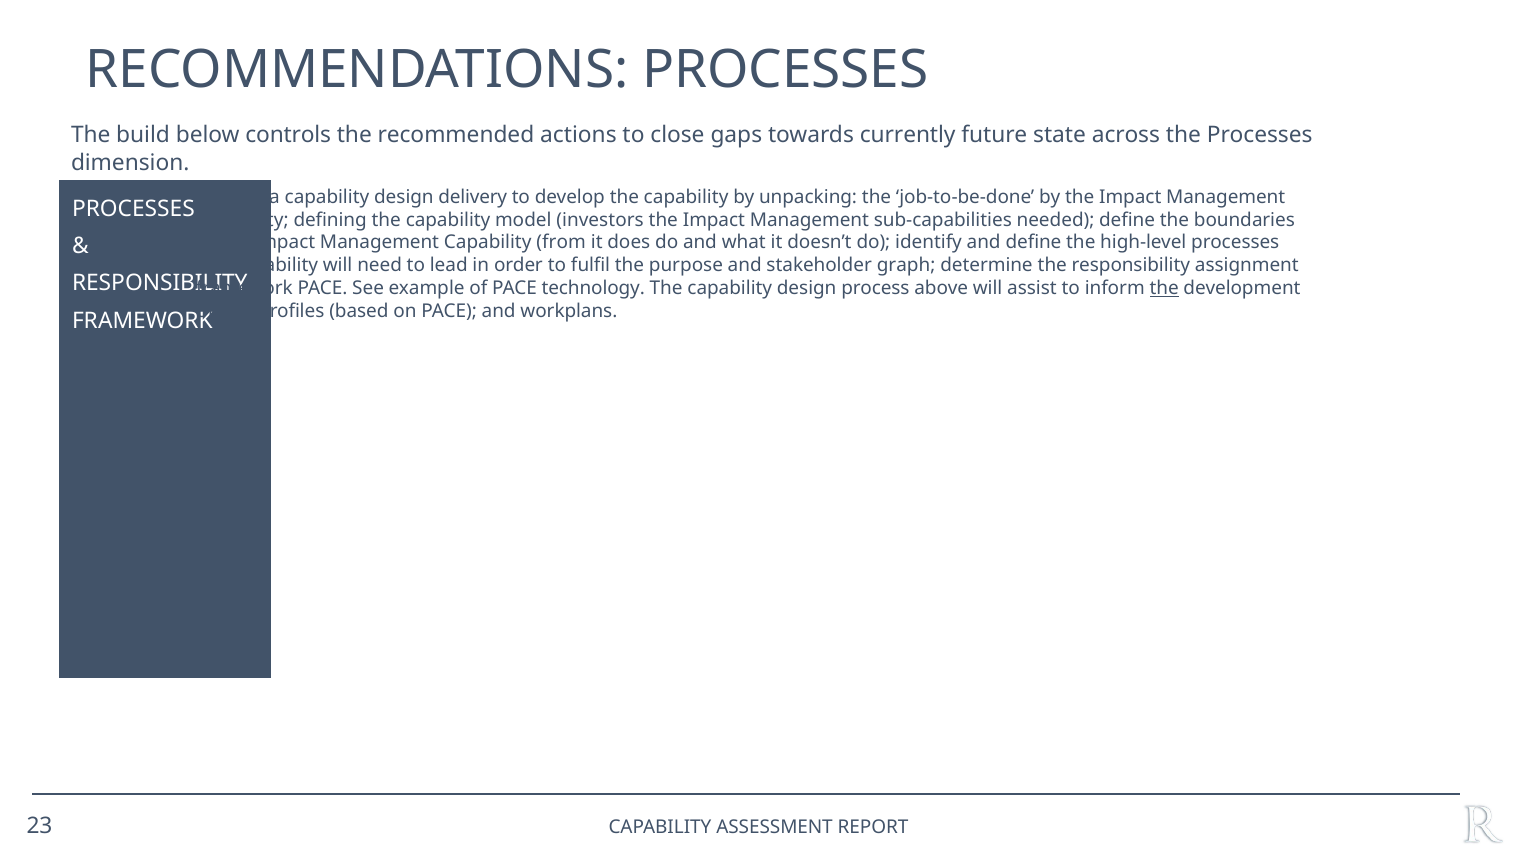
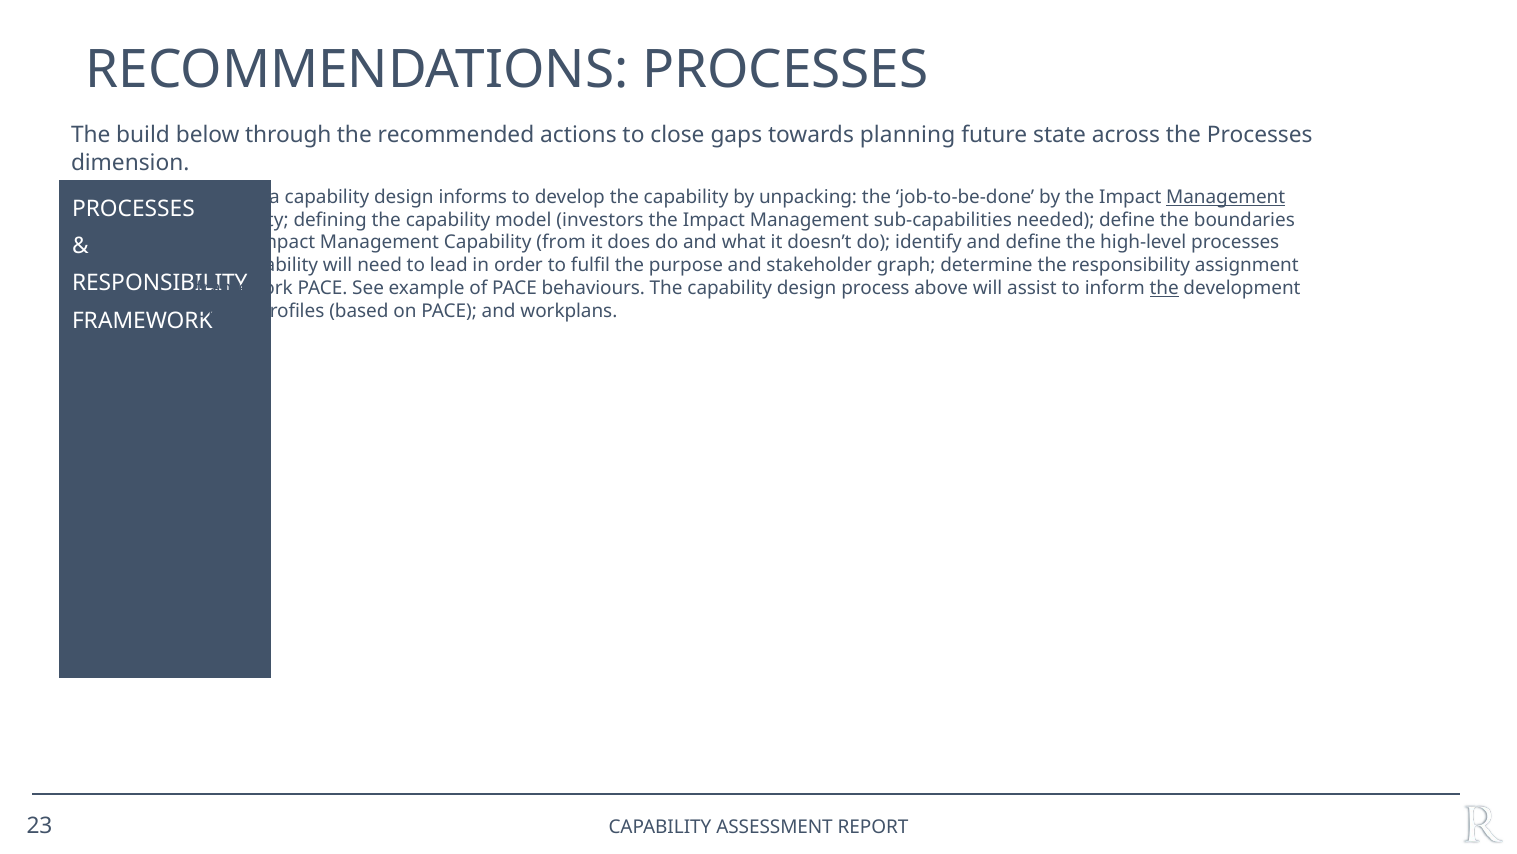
controls: controls -> through
currently: currently -> planning
delivery: delivery -> informs
Management at (1226, 197) underline: none -> present
technology: technology -> behaviours
